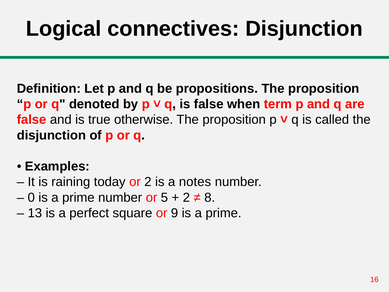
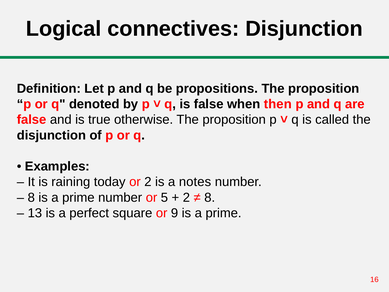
term: term -> then
0 at (31, 197): 0 -> 8
